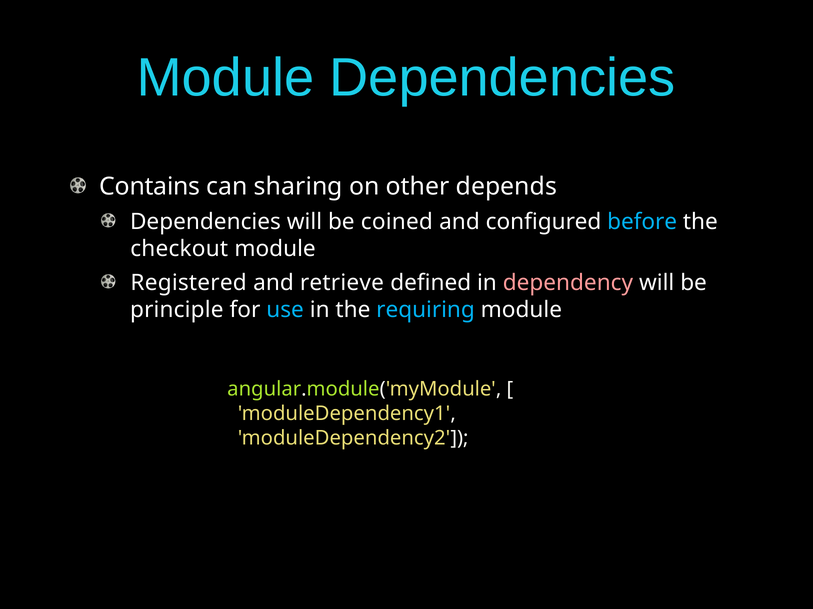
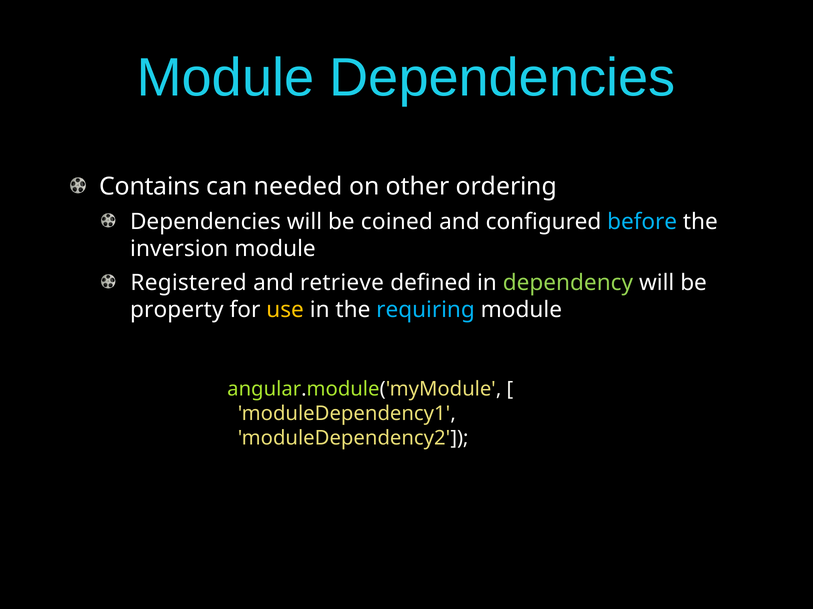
sharing: sharing -> needed
depends: depends -> ordering
checkout: checkout -> inversion
dependency colour: pink -> light green
principle: principle -> property
use colour: light blue -> yellow
